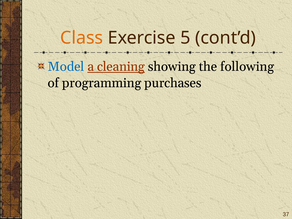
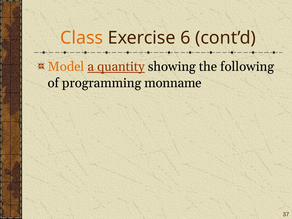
5: 5 -> 6
Model colour: blue -> orange
cleaning: cleaning -> quantity
purchases: purchases -> monname
